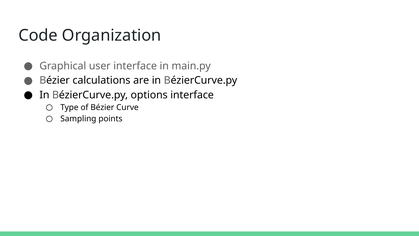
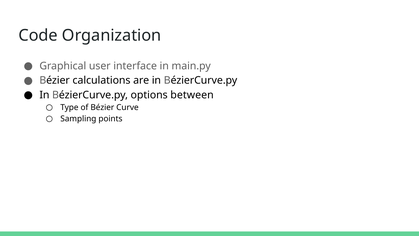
options interface: interface -> between
